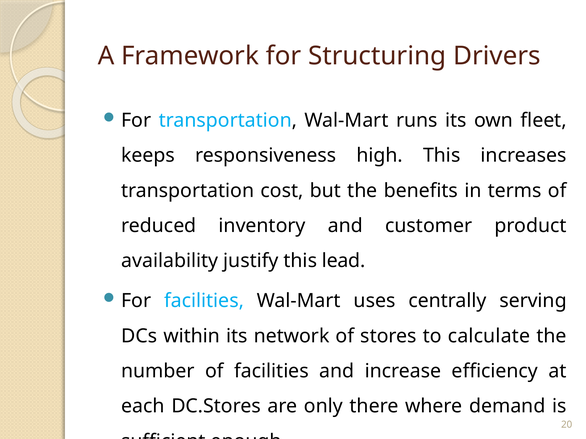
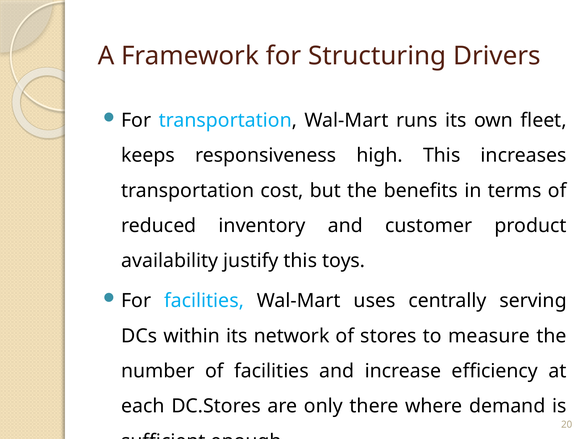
lead: lead -> toys
calculate: calculate -> measure
